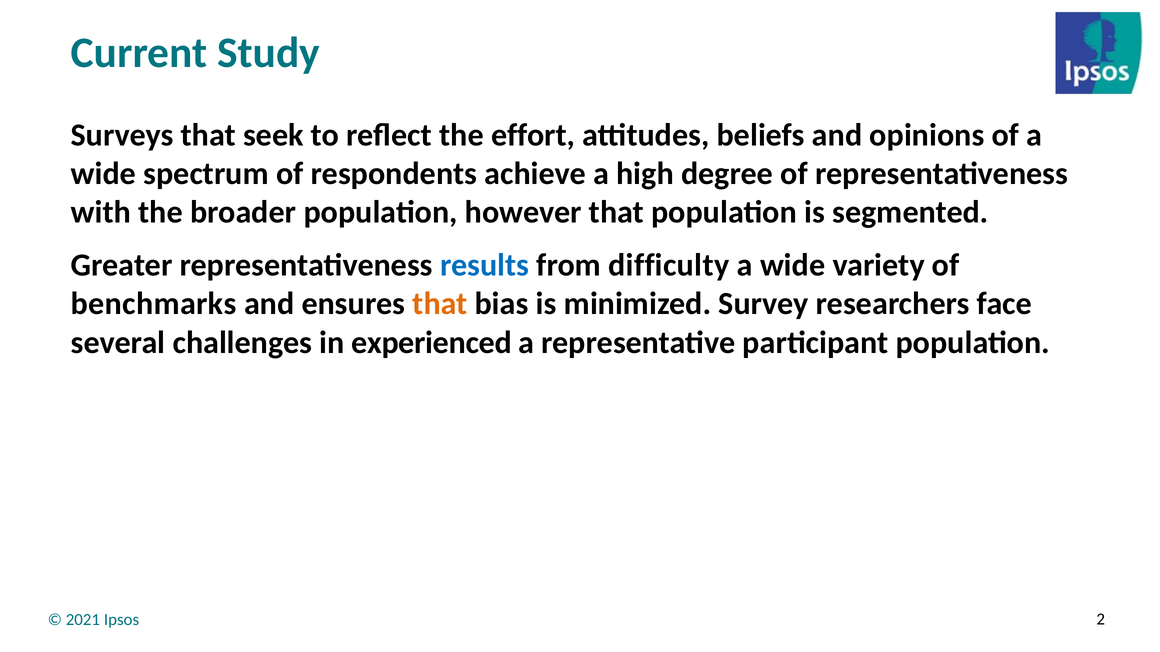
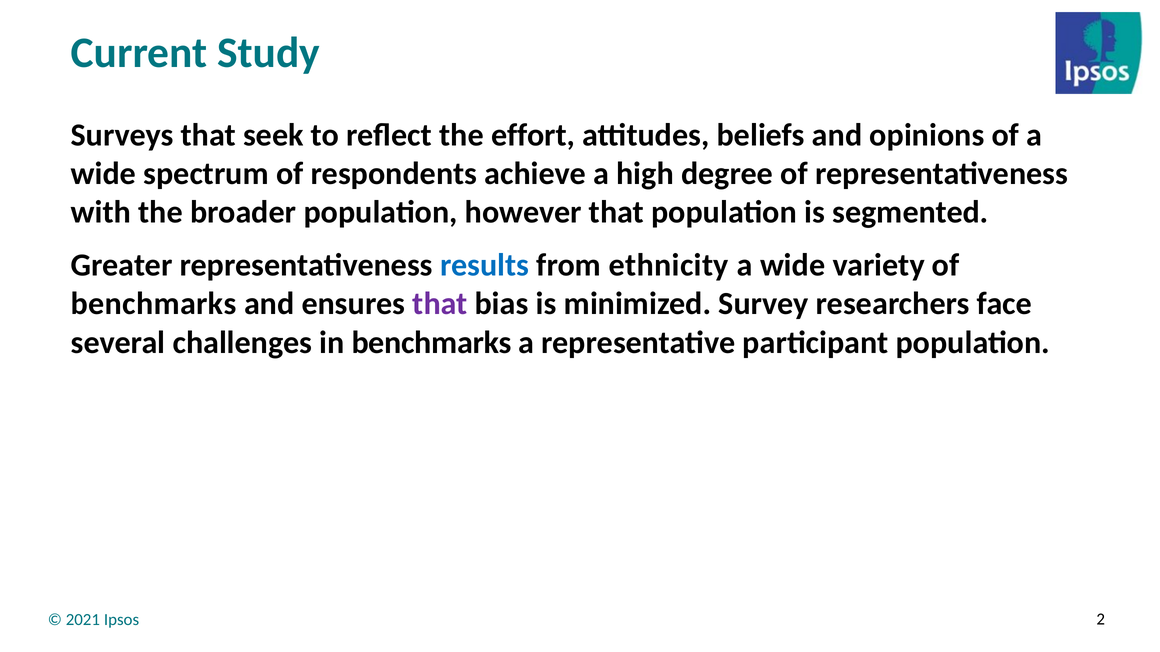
difficulty: difficulty -> ethnicity
that at (440, 304) colour: orange -> purple
in experienced: experienced -> benchmarks
